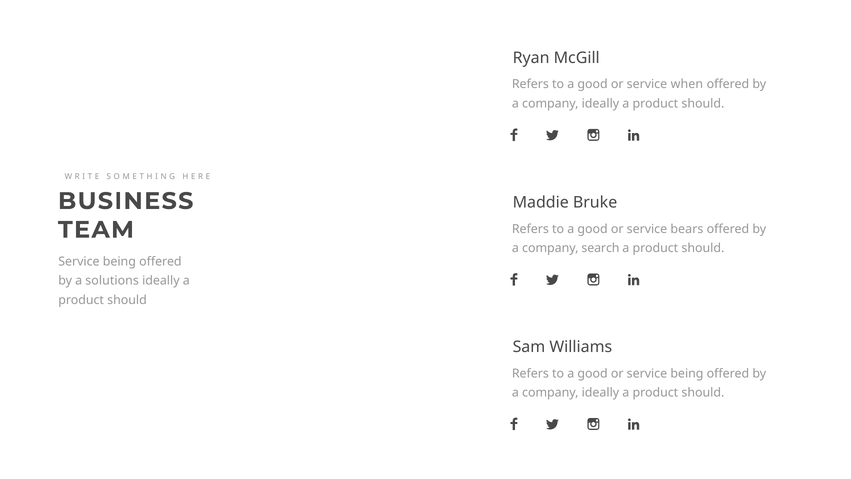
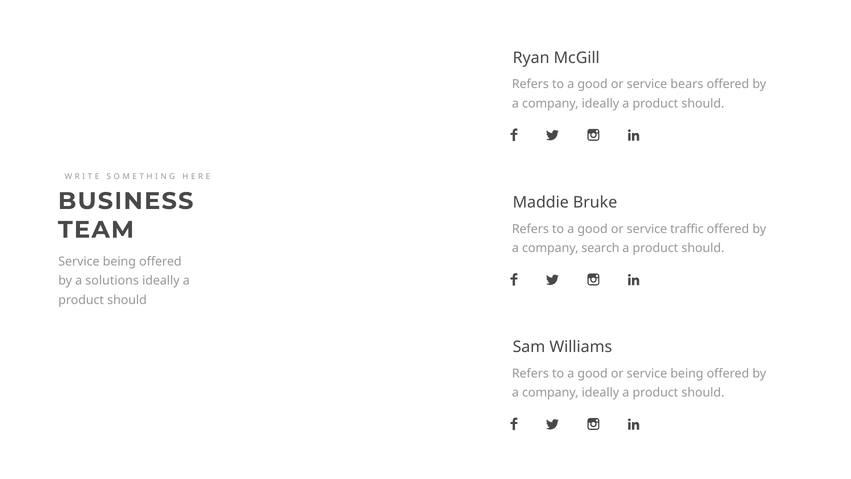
when: when -> bears
bears: bears -> traffic
